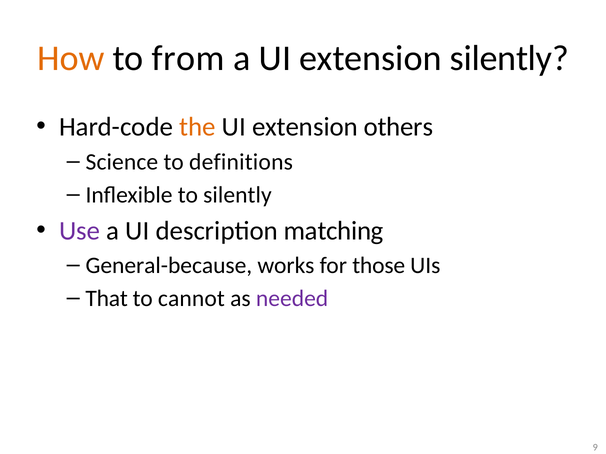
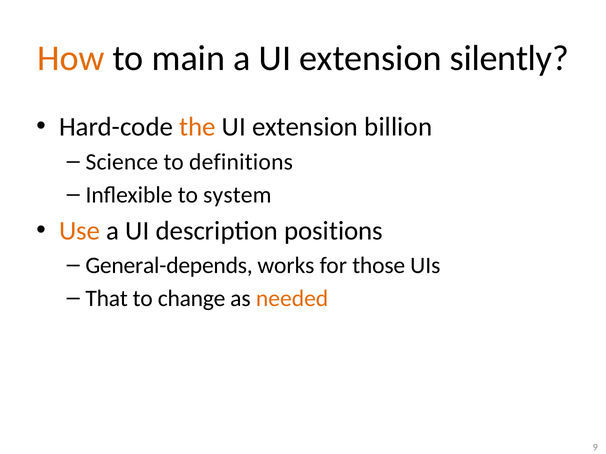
from: from -> main
others: others -> billion
to silently: silently -> system
Use colour: purple -> orange
matching: matching -> positions
General-because: General-because -> General-depends
cannot: cannot -> change
needed colour: purple -> orange
